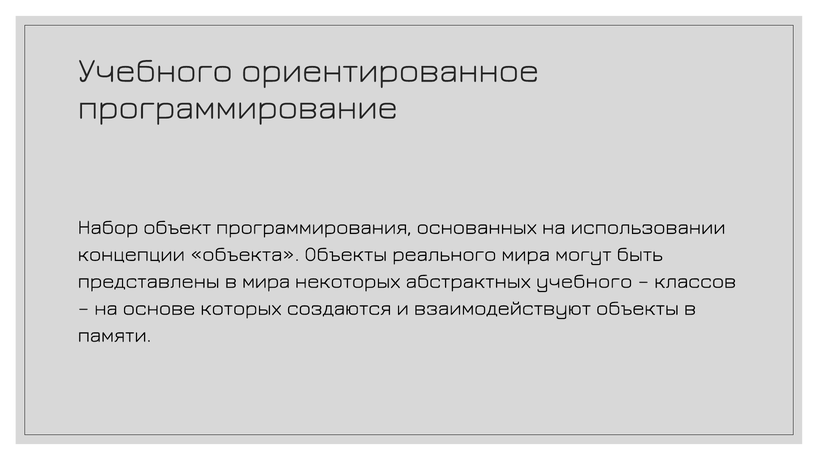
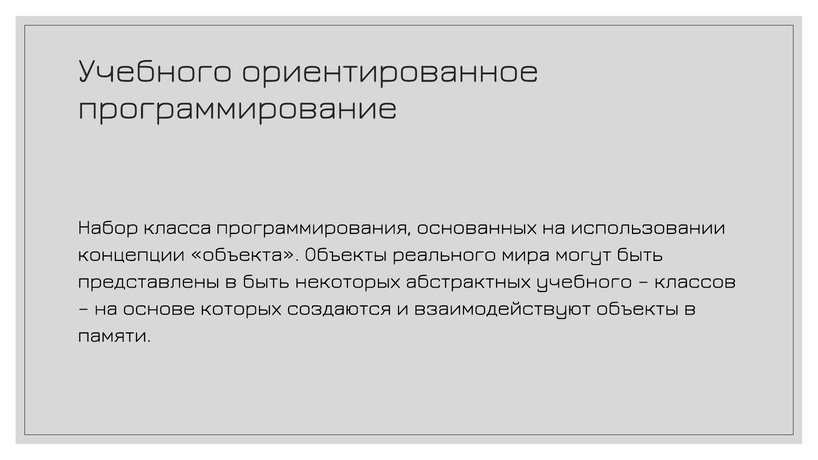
объект: объект -> класса
в мира: мира -> быть
